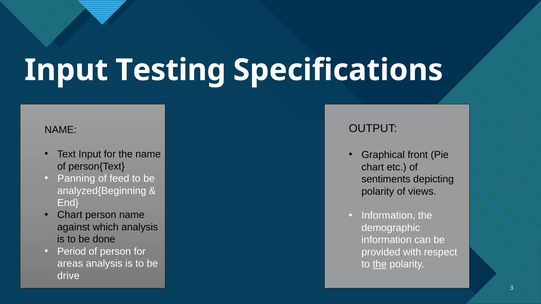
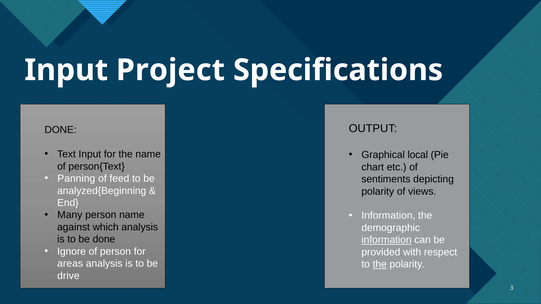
Testing: Testing -> Project
NAME at (61, 130): NAME -> DONE
front: front -> local
Chart at (70, 215): Chart -> Many
information at (387, 240) underline: none -> present
Period: Period -> Ignore
